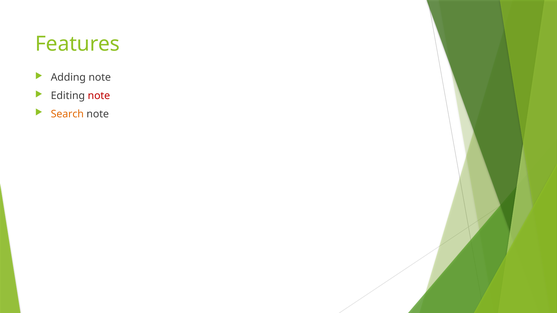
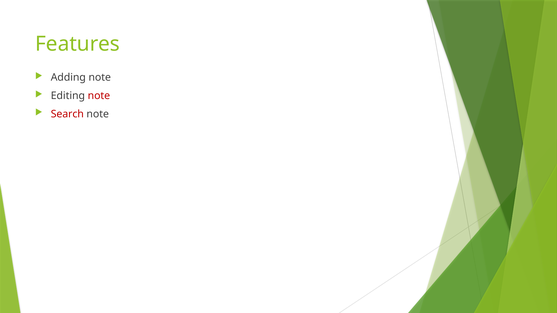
Search colour: orange -> red
